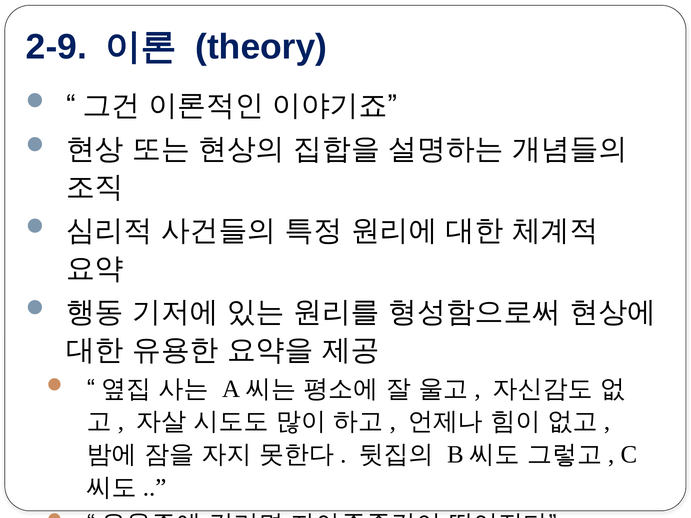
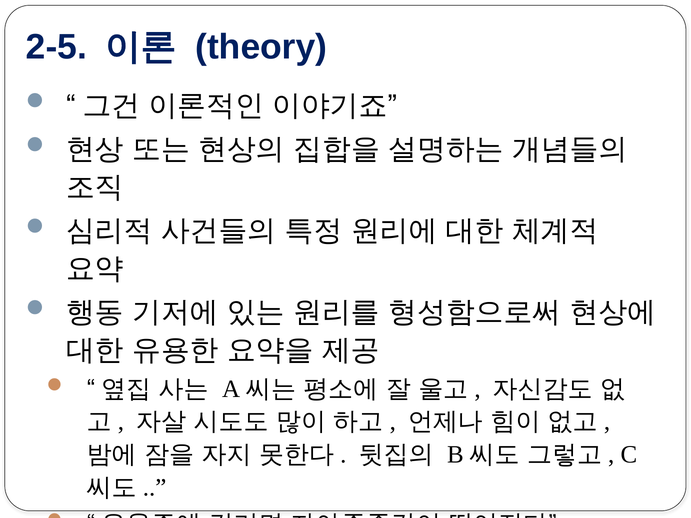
2-9: 2-9 -> 2-5
